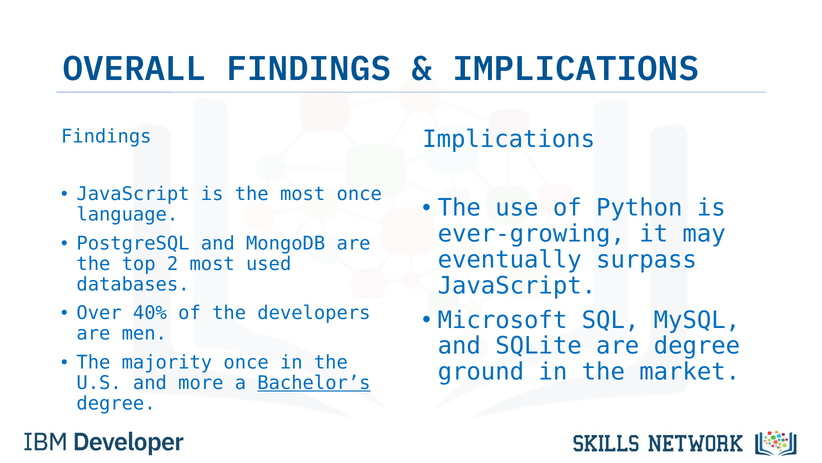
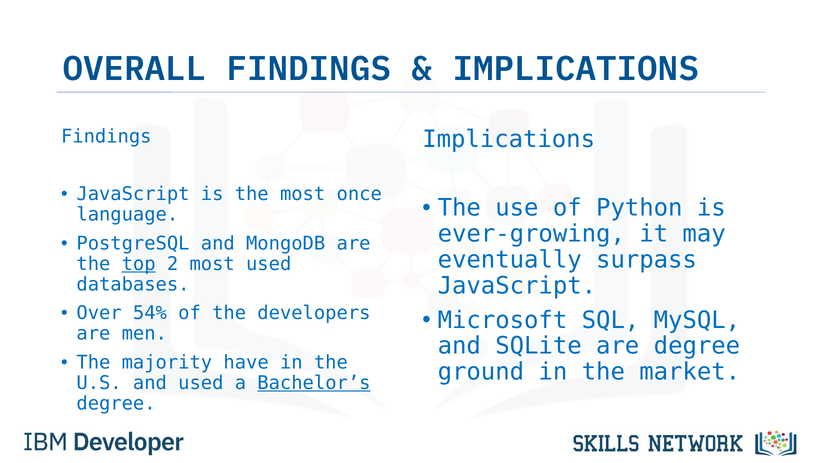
top underline: none -> present
40%: 40% -> 54%
majority once: once -> have
and more: more -> used
